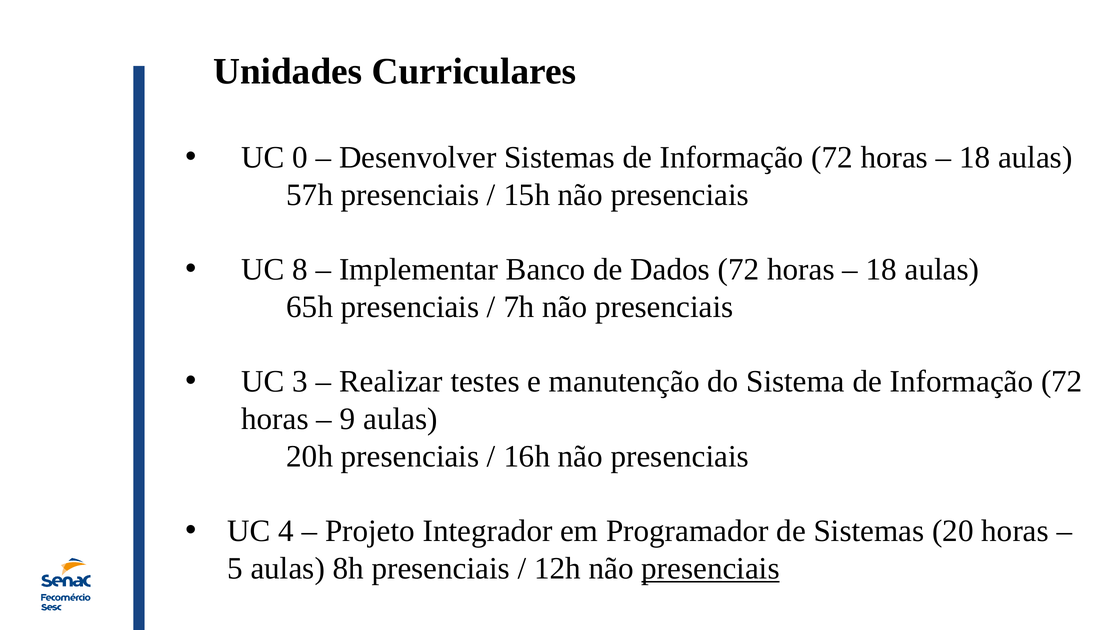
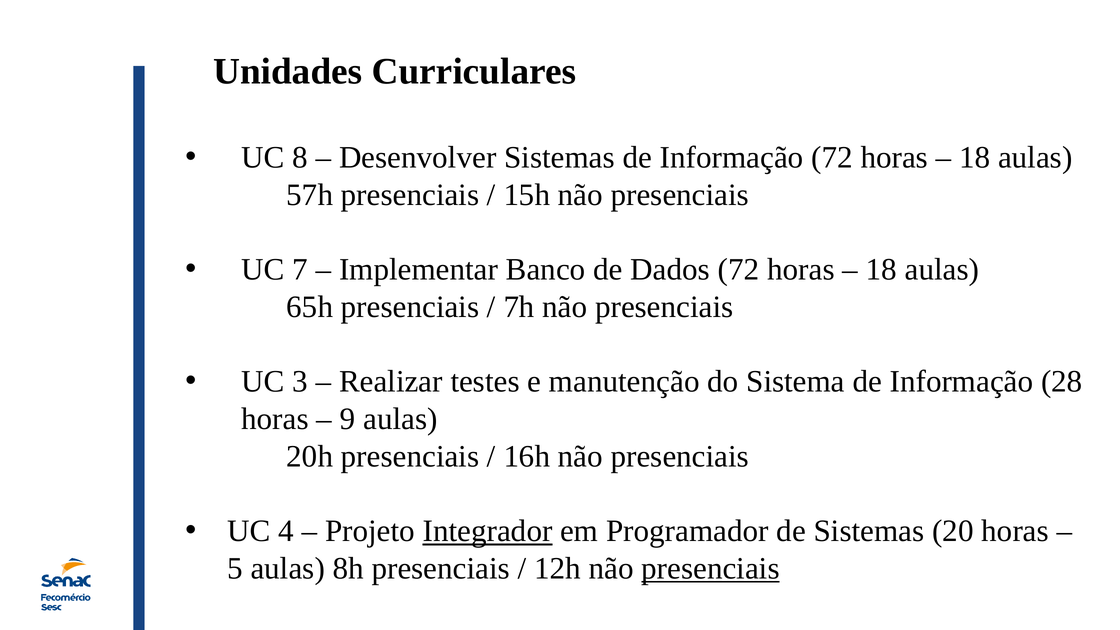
0: 0 -> 8
8: 8 -> 7
Sistema de Informação 72: 72 -> 28
Integrador underline: none -> present
